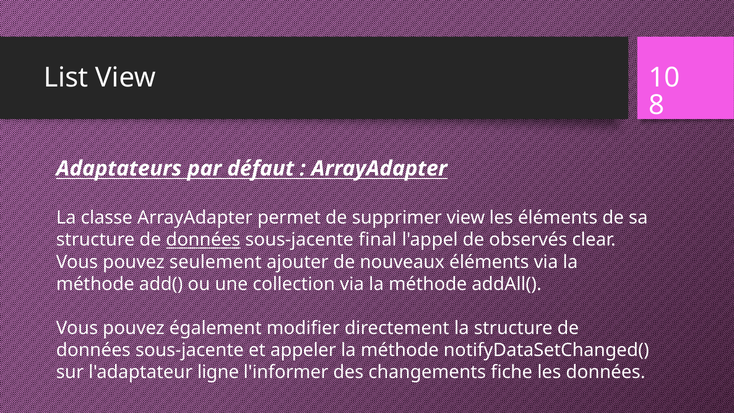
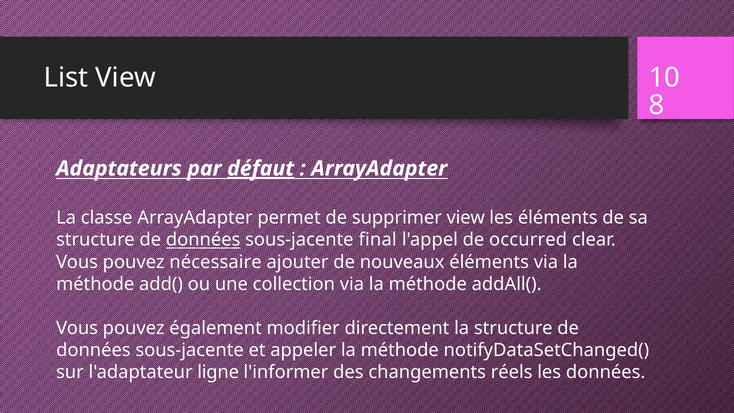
défaut underline: none -> present
observés: observés -> occurred
seulement: seulement -> nécessaire
fiche: fiche -> réels
